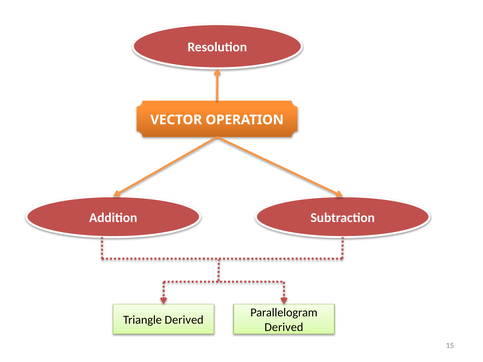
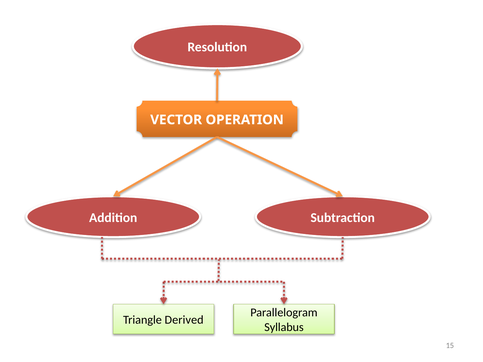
Derived at (284, 327): Derived -> Syllabus
